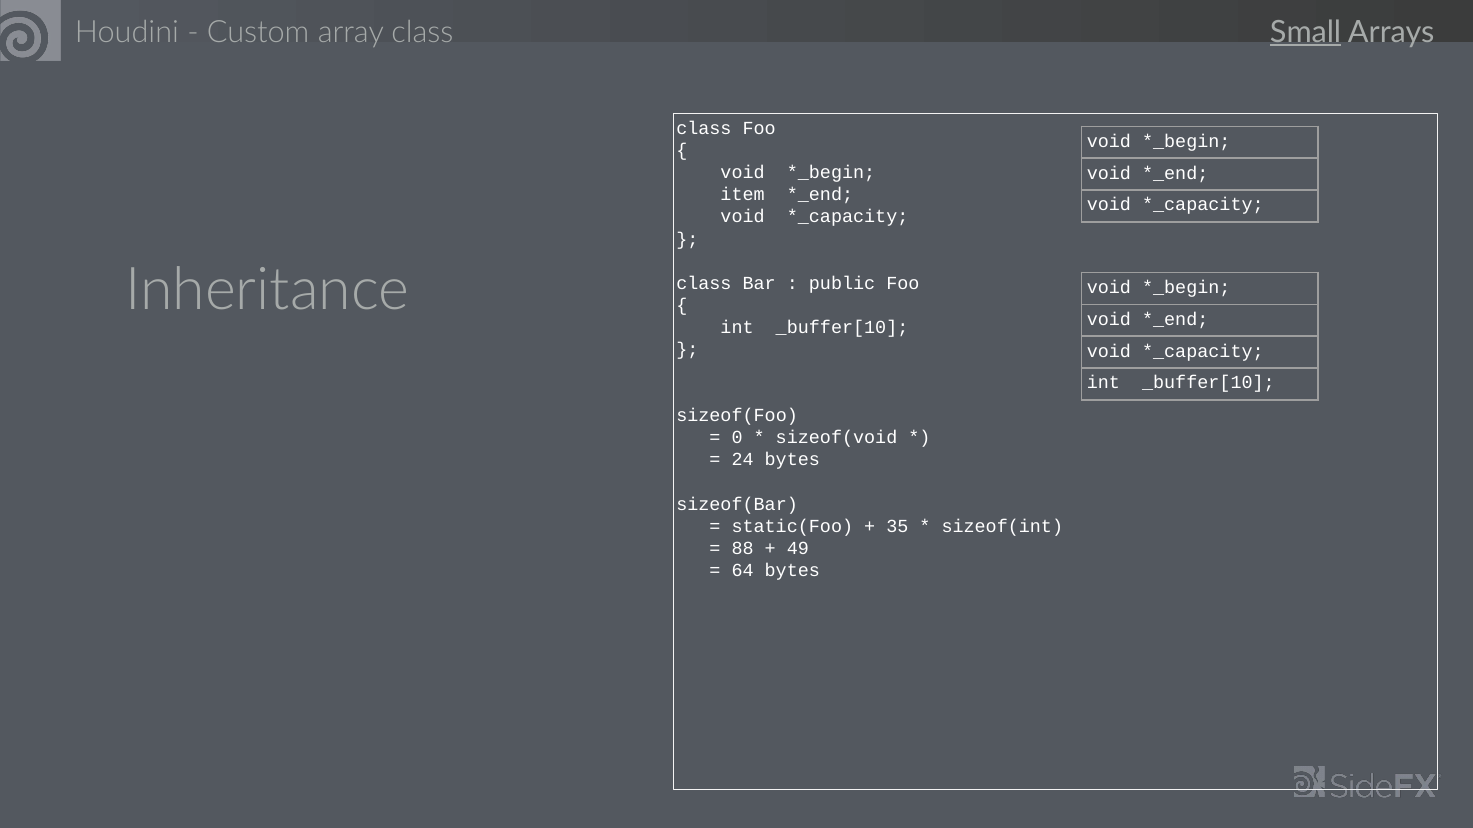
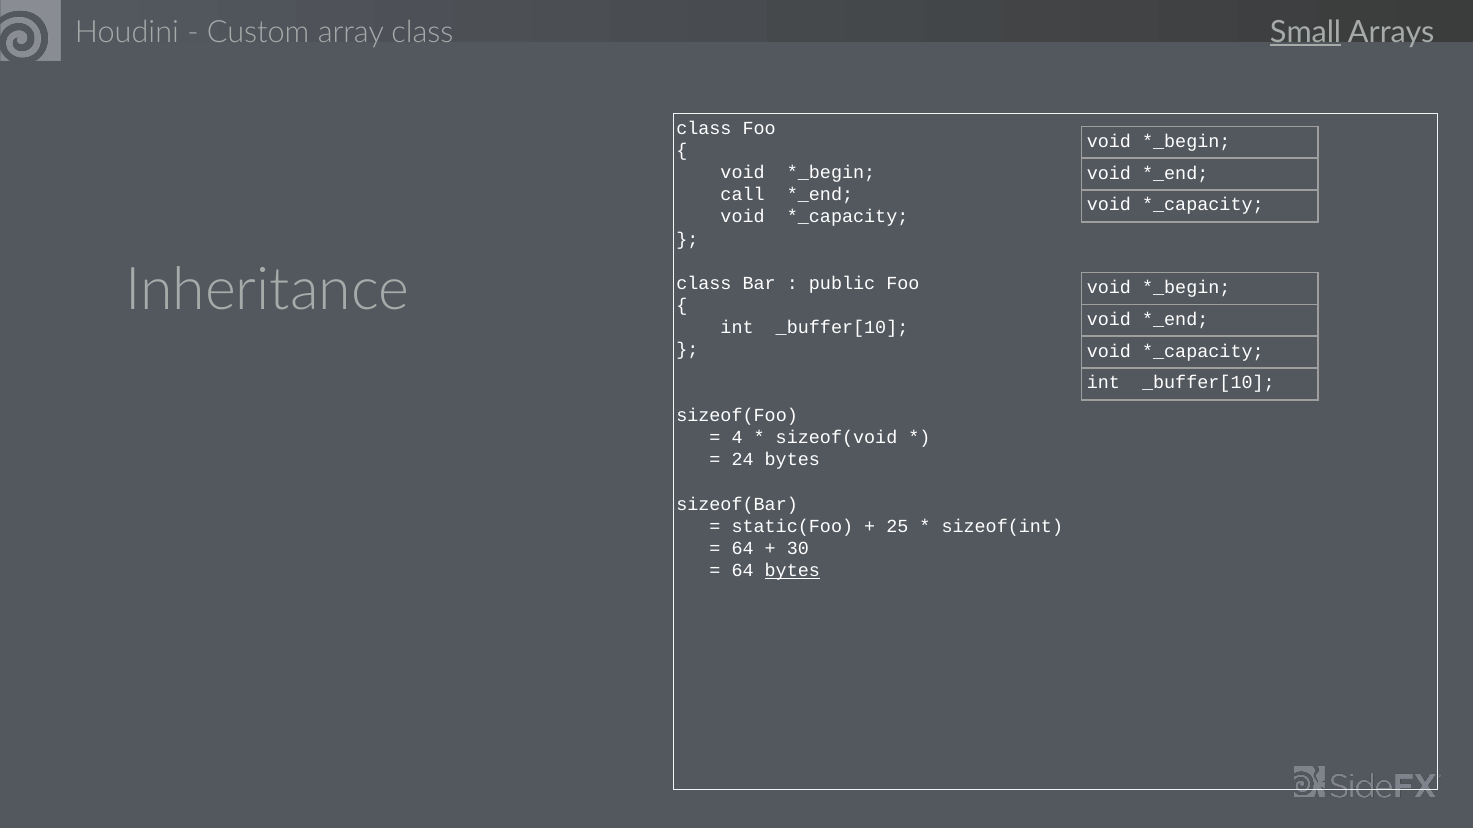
item: item -> call
0: 0 -> 4
35: 35 -> 25
88 at (743, 548): 88 -> 64
49: 49 -> 30
bytes at (792, 571) underline: none -> present
